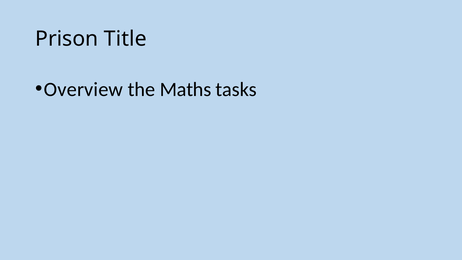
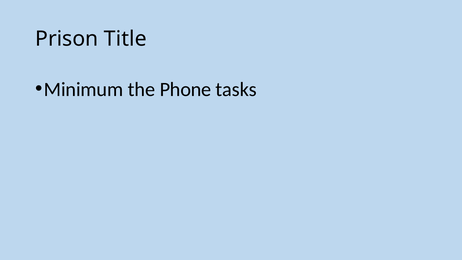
Overview: Overview -> Minimum
Maths: Maths -> Phone
